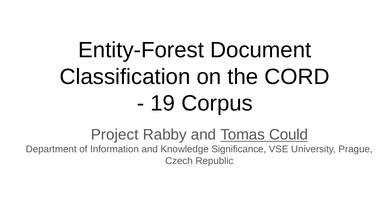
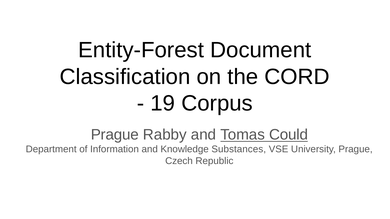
Project at (115, 135): Project -> Prague
Significance: Significance -> Substances
